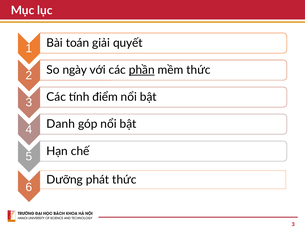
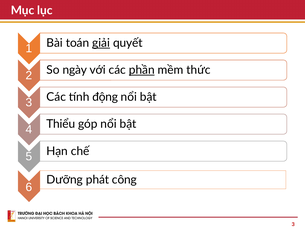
giải underline: none -> present
điểm: điểm -> động
Danh: Danh -> Thiểu
phát thức: thức -> công
